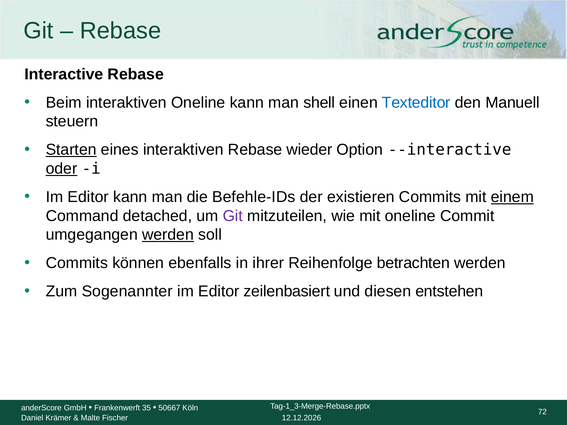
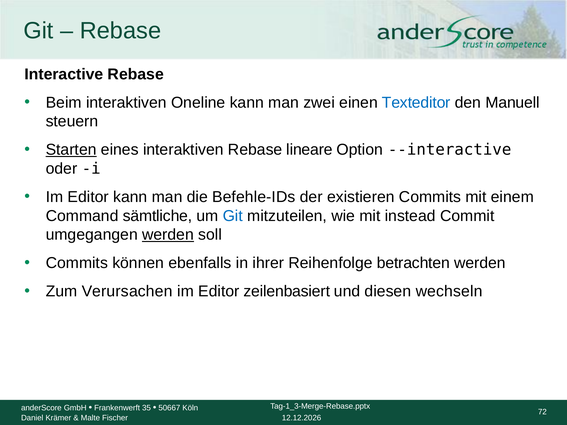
shell: shell -> zwei
wieder: wieder -> lineare
oder underline: present -> none
einem underline: present -> none
detached: detached -> sämtliche
Git at (233, 216) colour: purple -> blue
mit oneline: oneline -> instead
Sogenannter: Sogenannter -> Verursachen
entstehen: entstehen -> wechseln
